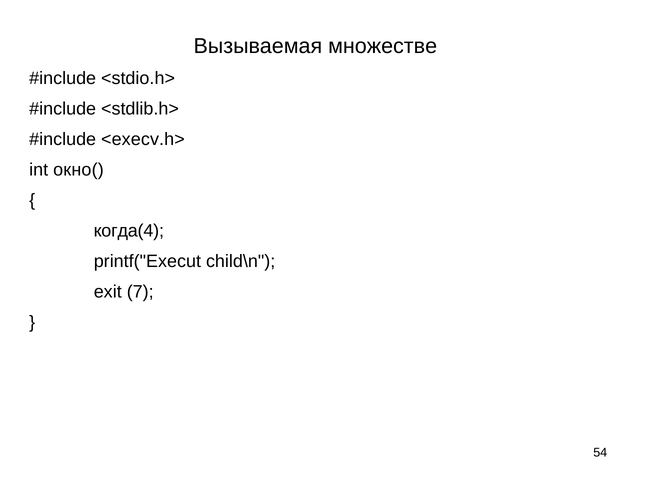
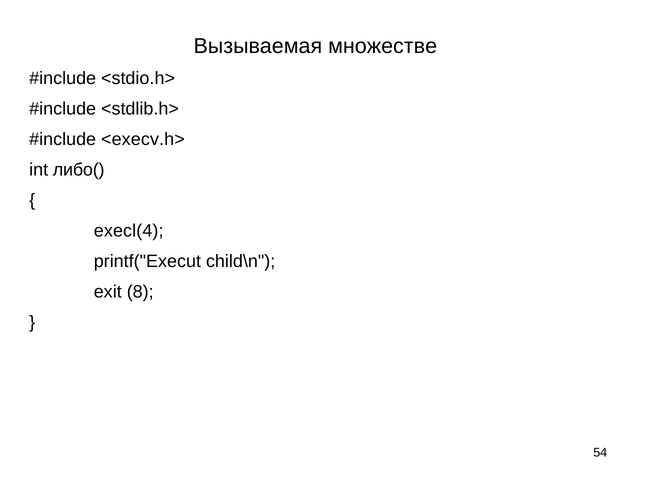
окно(: окно( -> либо(
когда(4: когда(4 -> execl(4
7: 7 -> 8
